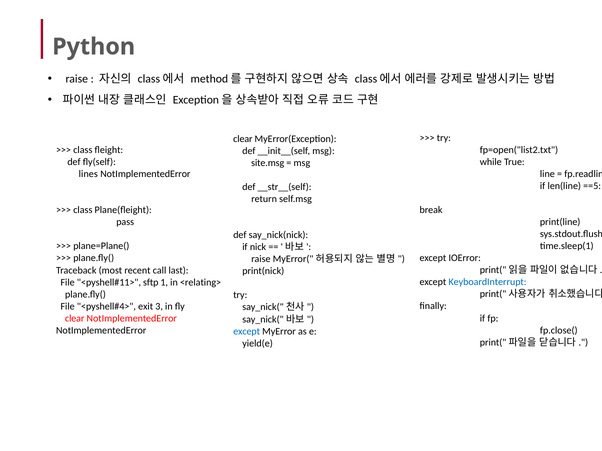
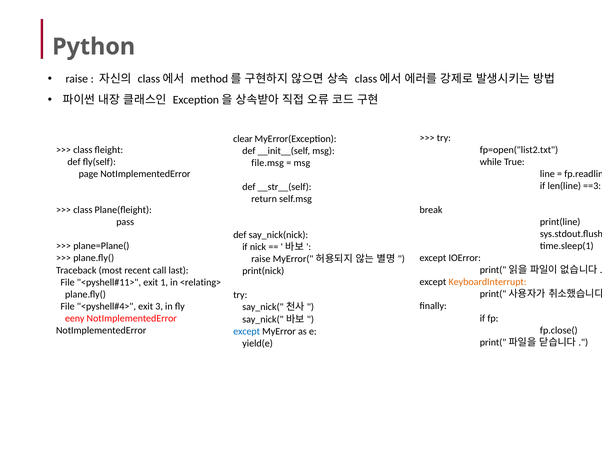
site.msg: site.msg -> file.msg
lines: lines -> page
==5: ==5 -> ==3
KeyboardInterrupt colour: blue -> orange
sftp at (151, 283): sftp -> exit
clear at (75, 319): clear -> eeny
